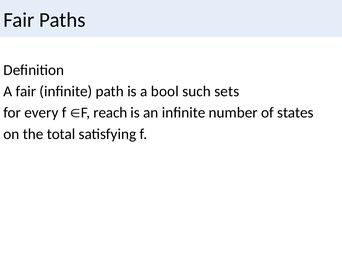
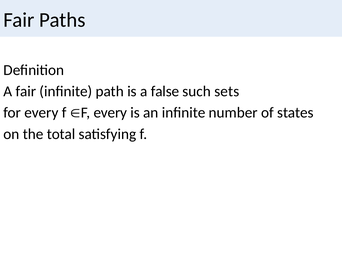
bool: bool -> false
F reach: reach -> every
